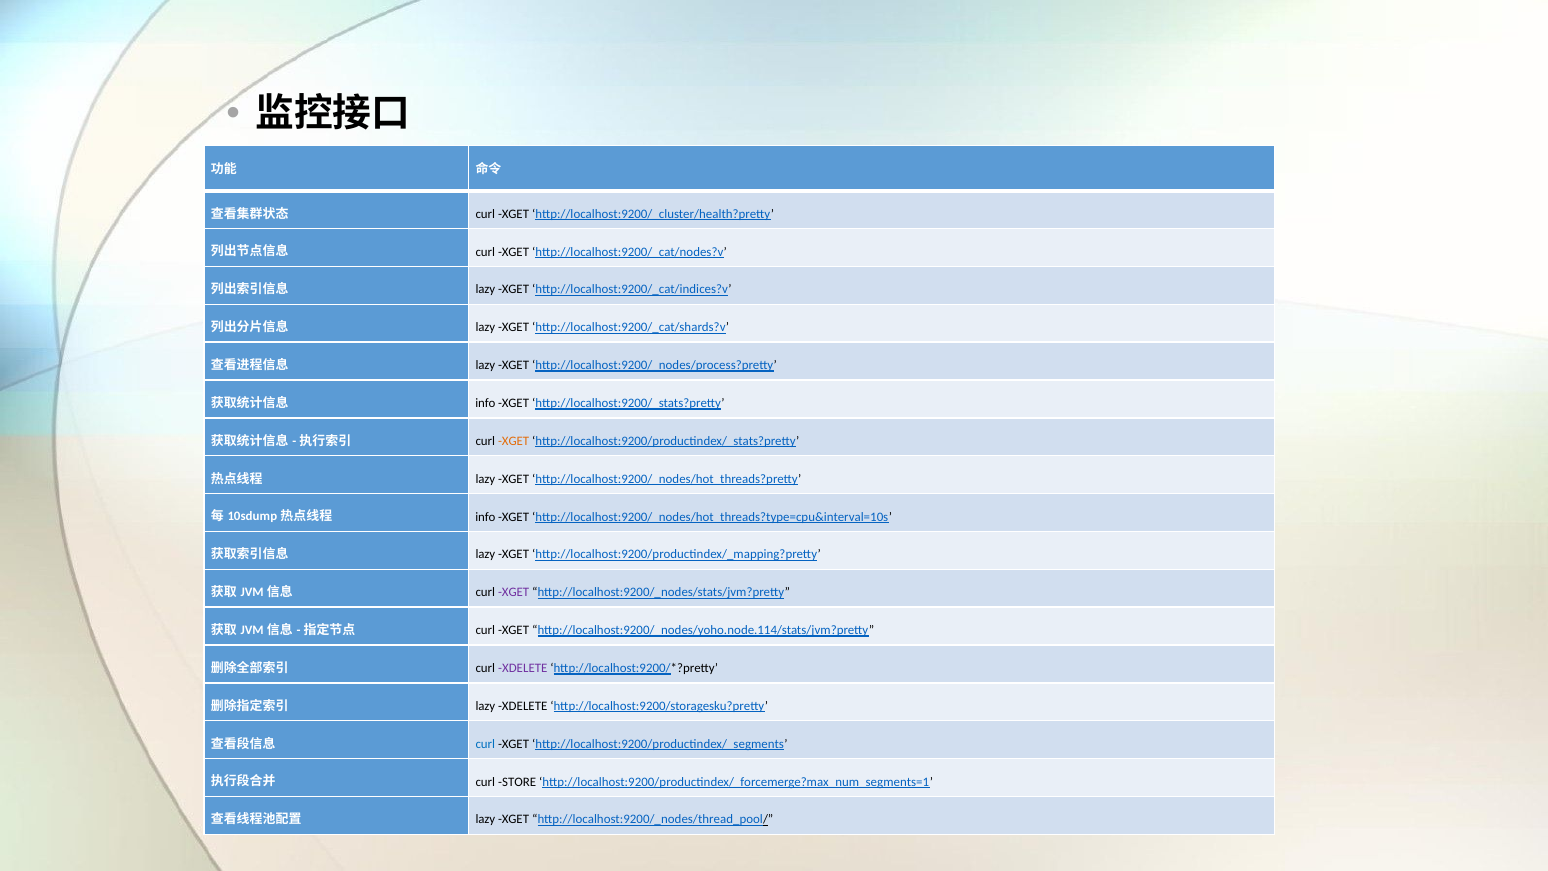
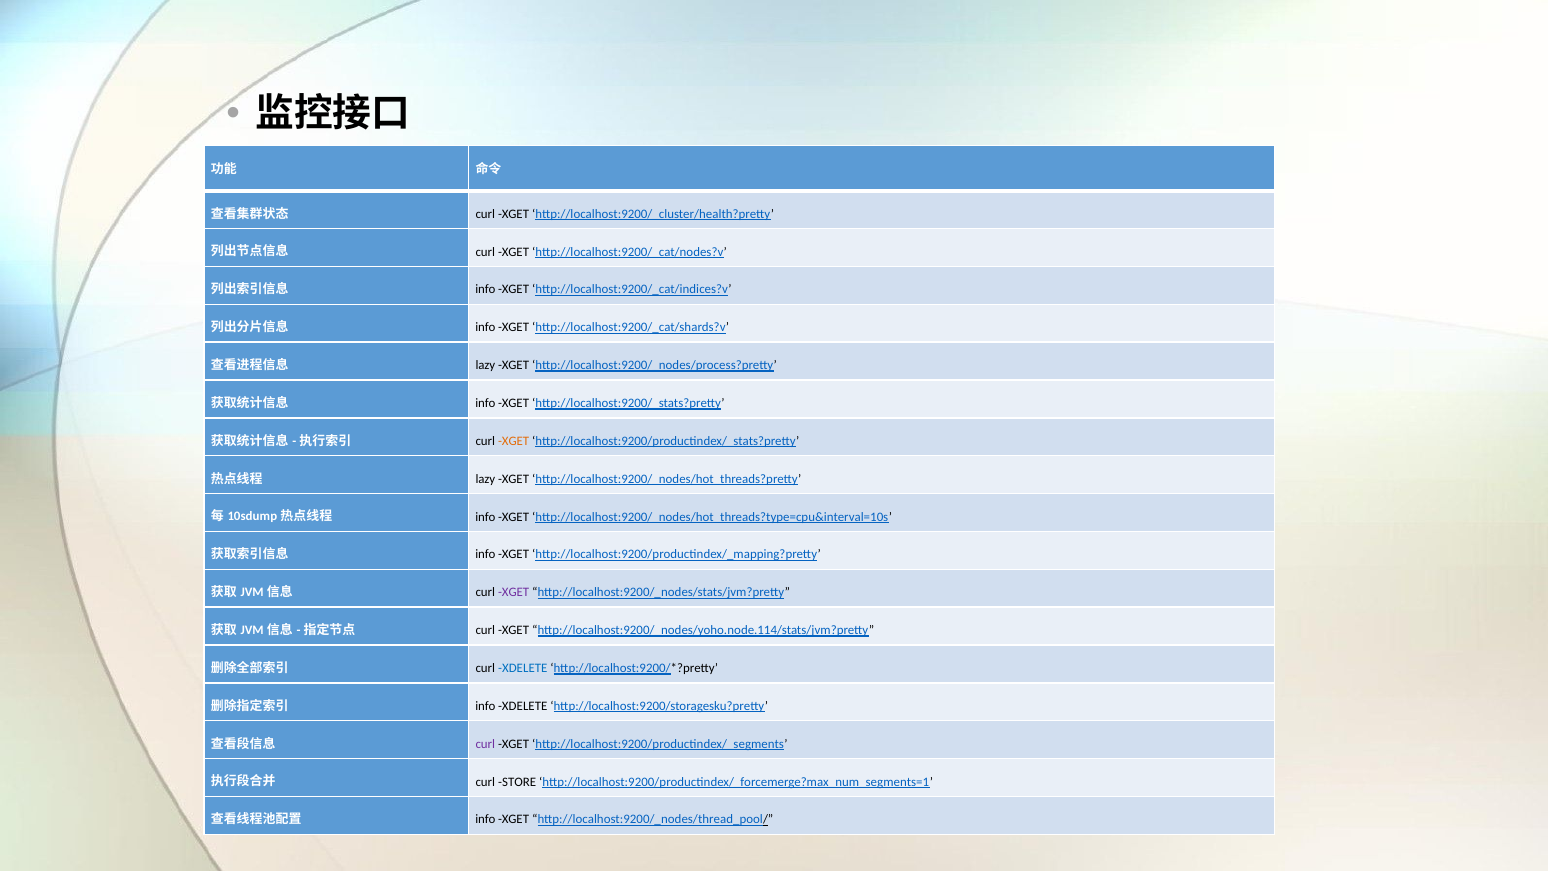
lazy at (485, 290): lazy -> info
lazy at (485, 327): lazy -> info
lazy at (485, 555): lazy -> info
XDELETE at (523, 668) colour: purple -> blue
lazy at (485, 706): lazy -> info
curl at (485, 744) colour: blue -> purple
lazy at (485, 819): lazy -> info
